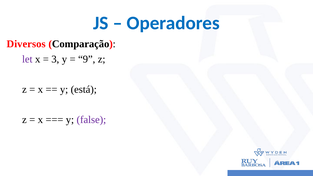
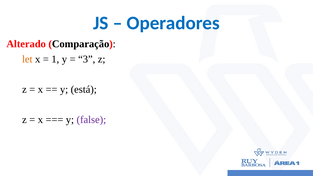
Diversos: Diversos -> Alterado
let colour: purple -> orange
3: 3 -> 1
9: 9 -> 3
